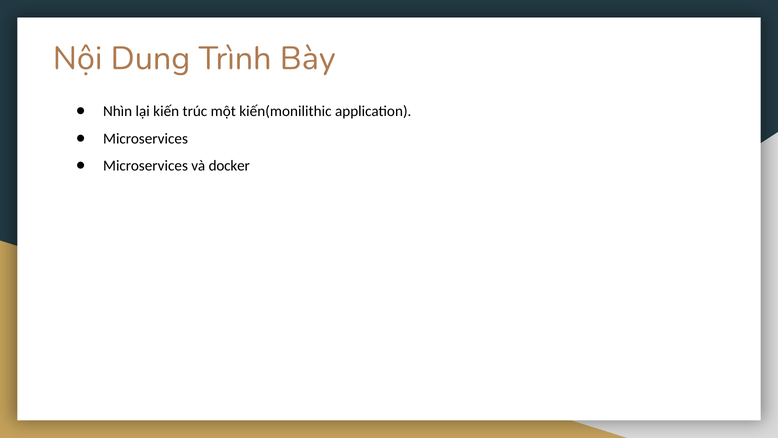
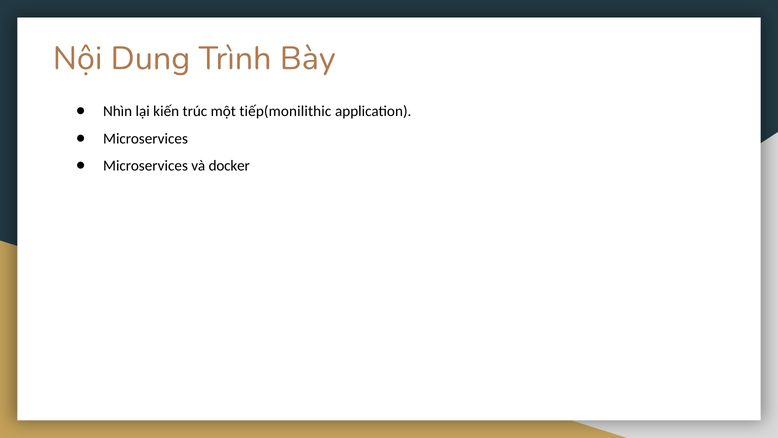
kiến(monilithic: kiến(monilithic -> tiếp(monilithic
